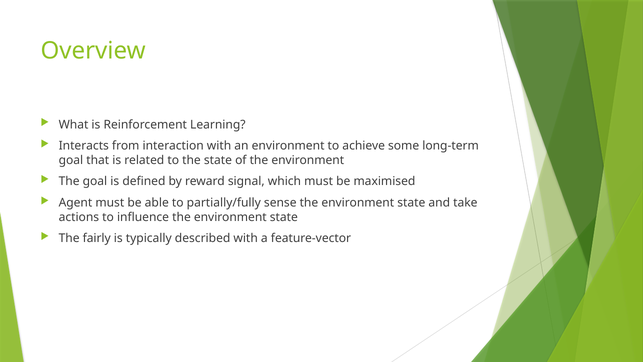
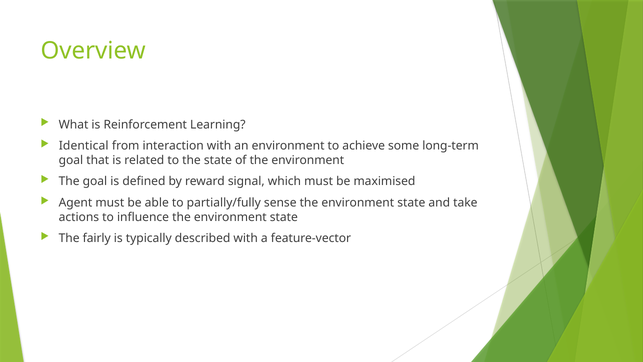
Interacts: Interacts -> Identical
